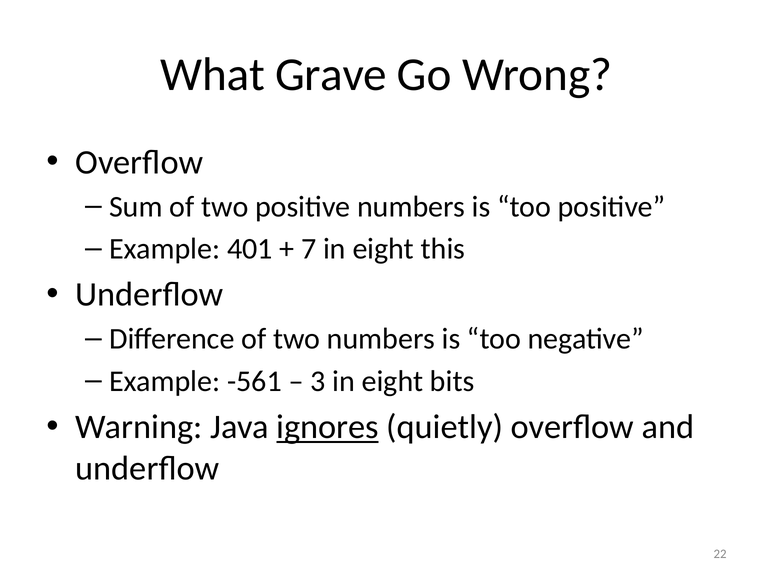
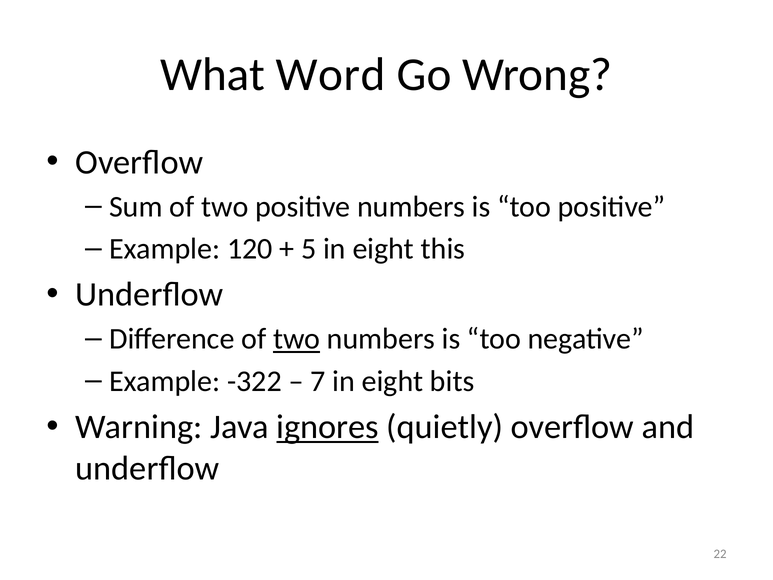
Grave: Grave -> Word
401: 401 -> 120
7: 7 -> 5
two at (297, 339) underline: none -> present
-561: -561 -> -322
3: 3 -> 7
